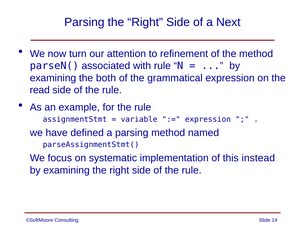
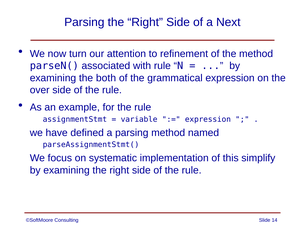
read: read -> over
instead: instead -> simplify
